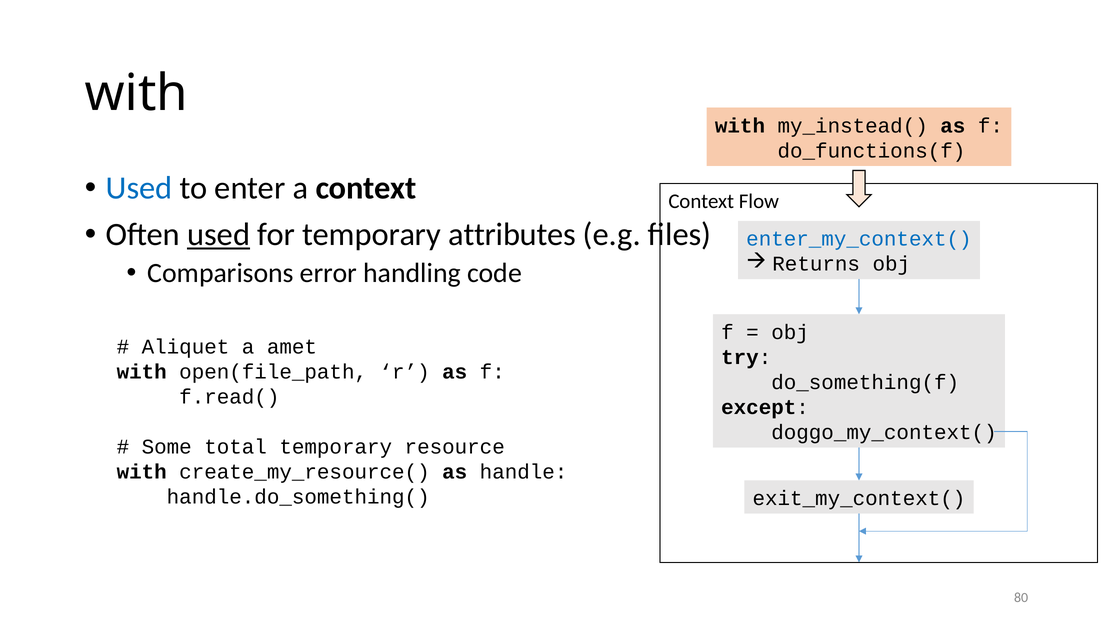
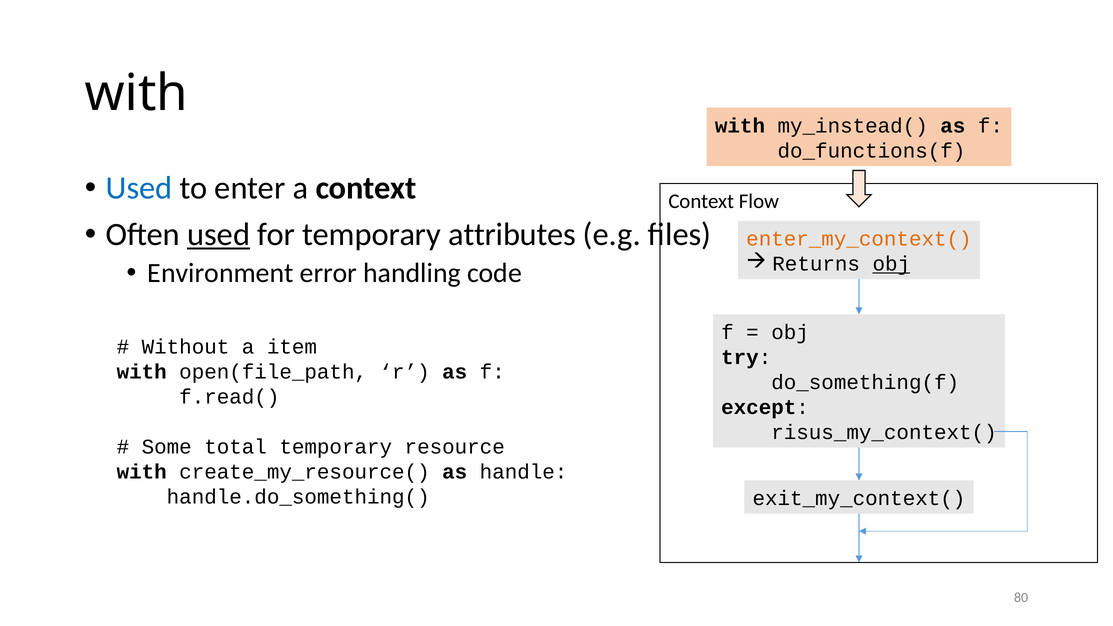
enter_my_context( colour: blue -> orange
obj at (891, 264) underline: none -> present
Comparisons: Comparisons -> Environment
Aliquet: Aliquet -> Without
amet: amet -> item
doggo_my_context(: doggo_my_context( -> risus_my_context(
